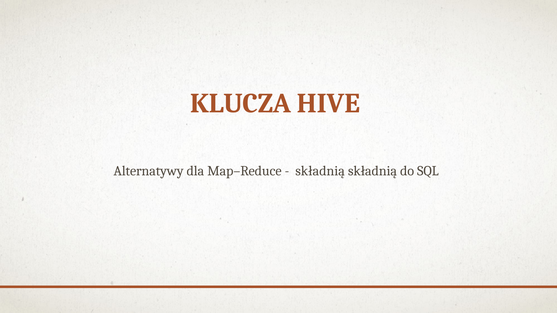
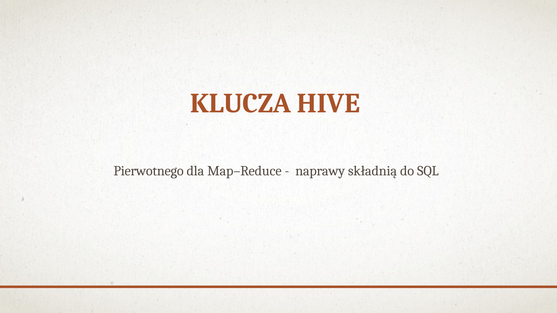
Alternatywy: Alternatywy -> Pierwotnego
składnią at (320, 171): składnią -> naprawy
